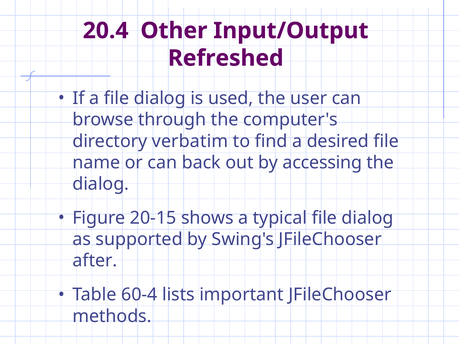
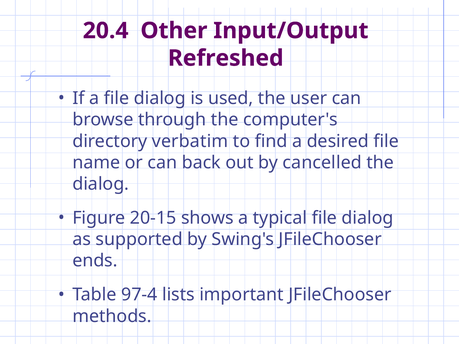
accessing: accessing -> cancelled
after: after -> ends
60-4: 60-4 -> 97-4
